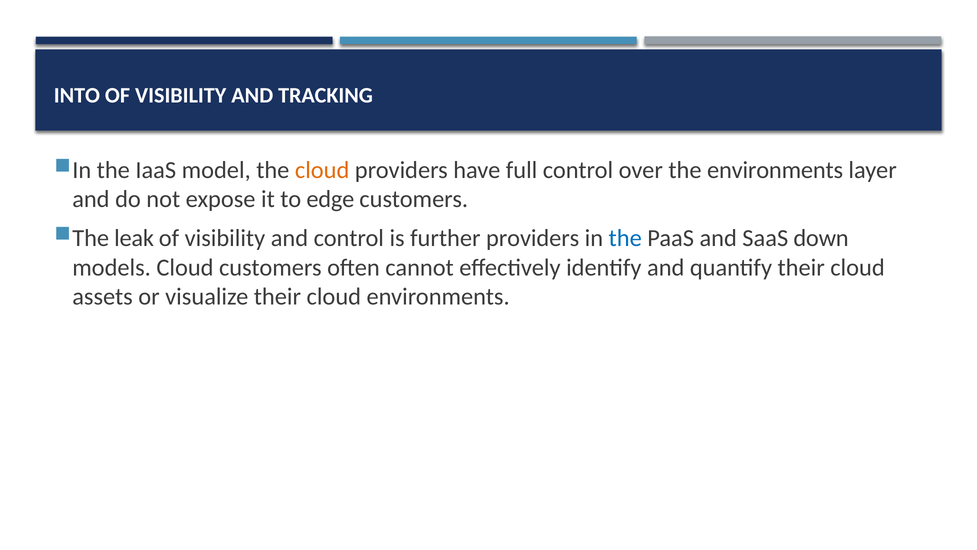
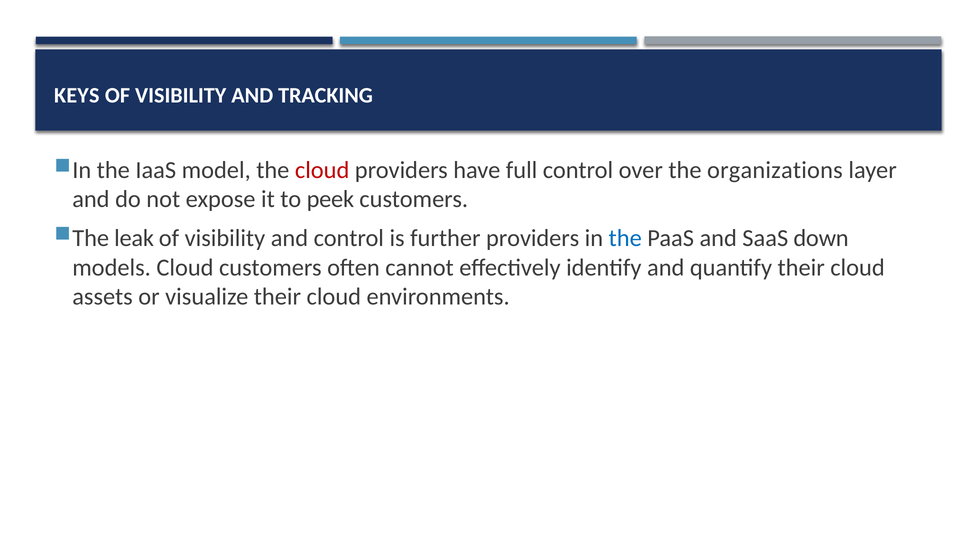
INTO: INTO -> KEYS
cloud at (322, 170) colour: orange -> red
the environments: environments -> organizations
edge: edge -> peek
